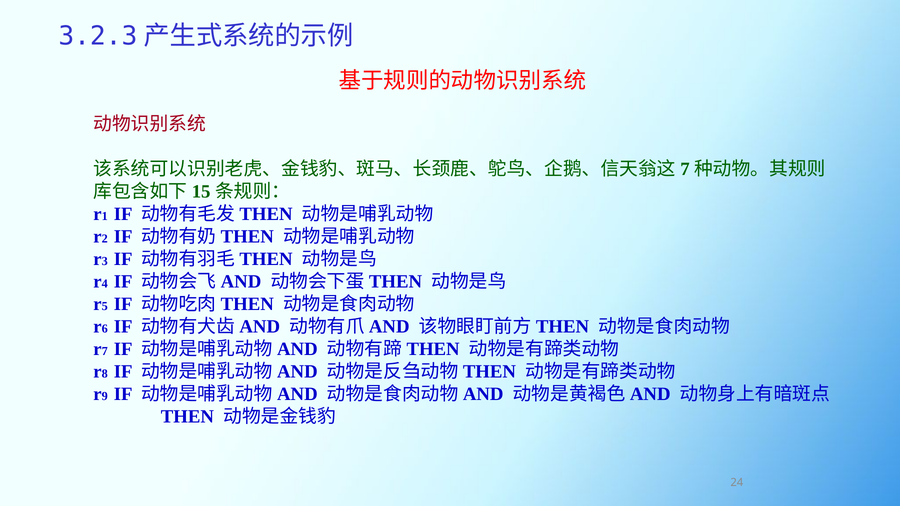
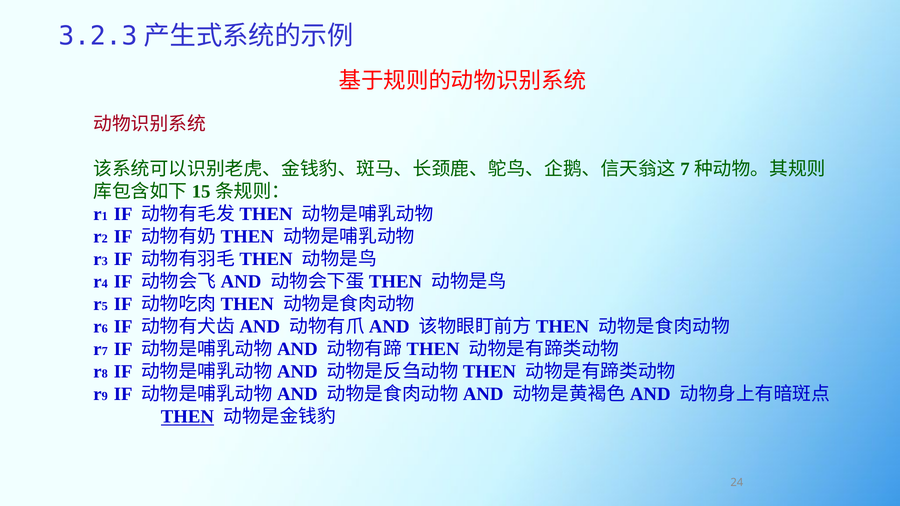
THEN underline: none -> present
